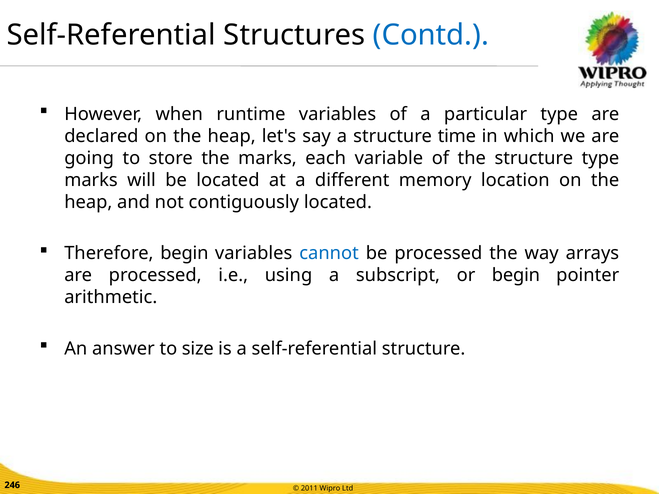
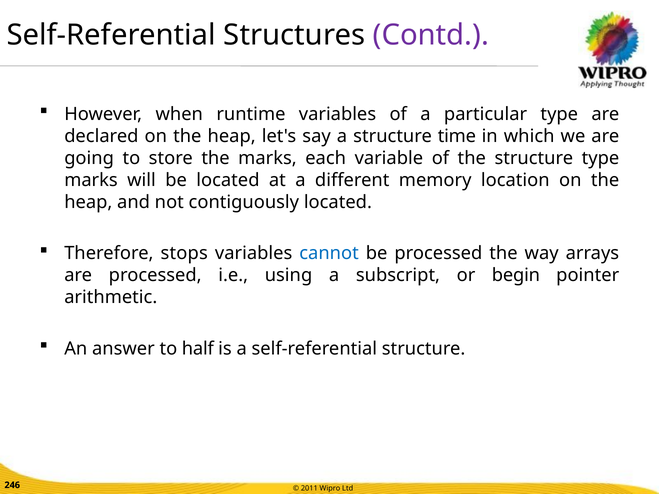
Contd colour: blue -> purple
Therefore begin: begin -> stops
size: size -> half
